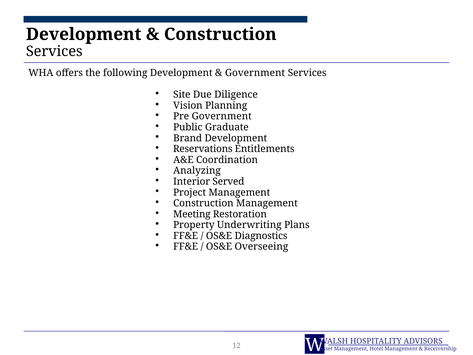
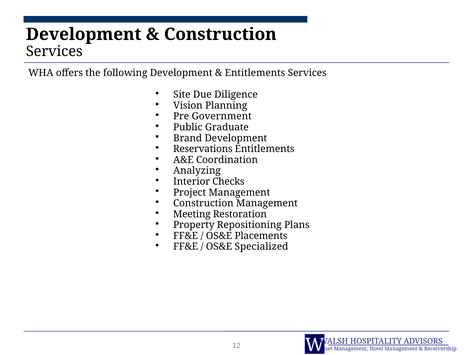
Government at (255, 73): Government -> Entitlements
Served: Served -> Checks
Underwriting: Underwriting -> Repositioning
Diagnostics: Diagnostics -> Placements
Overseeing: Overseeing -> Specialized
